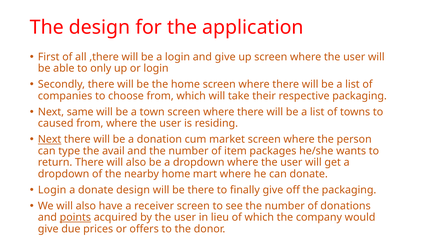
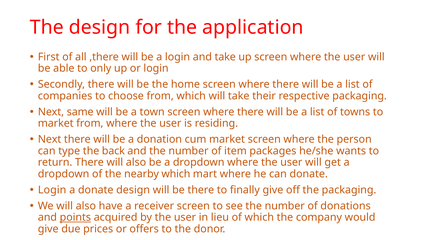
and give: give -> take
caused at (56, 123): caused -> market
Next at (50, 139) underline: present -> none
avail: avail -> back
nearby home: home -> which
